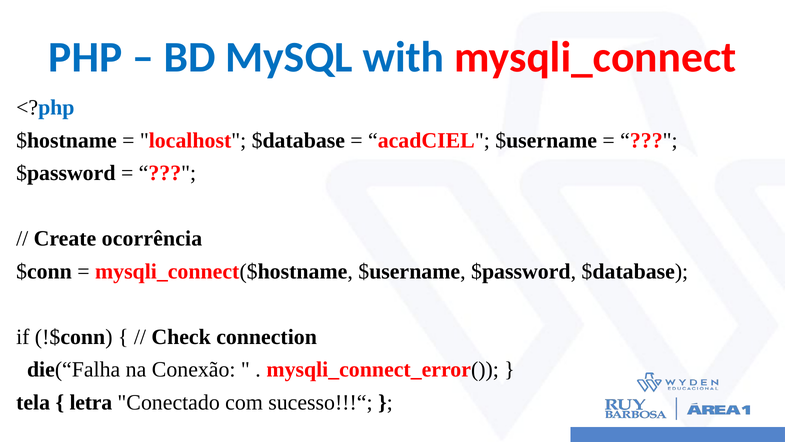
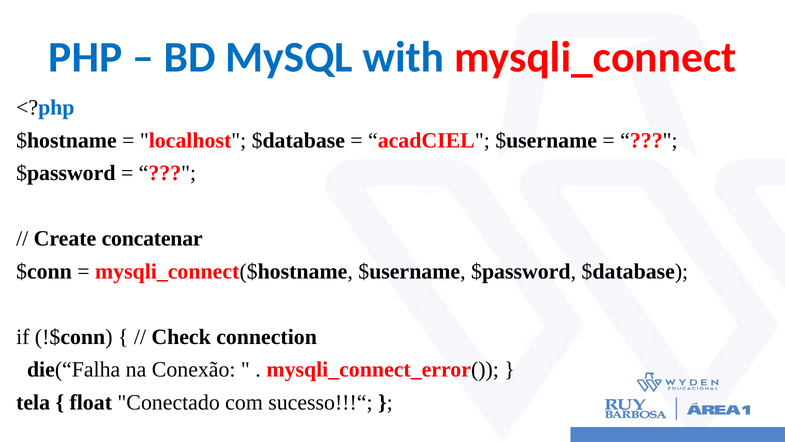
ocorrência: ocorrência -> concatenar
letra: letra -> float
